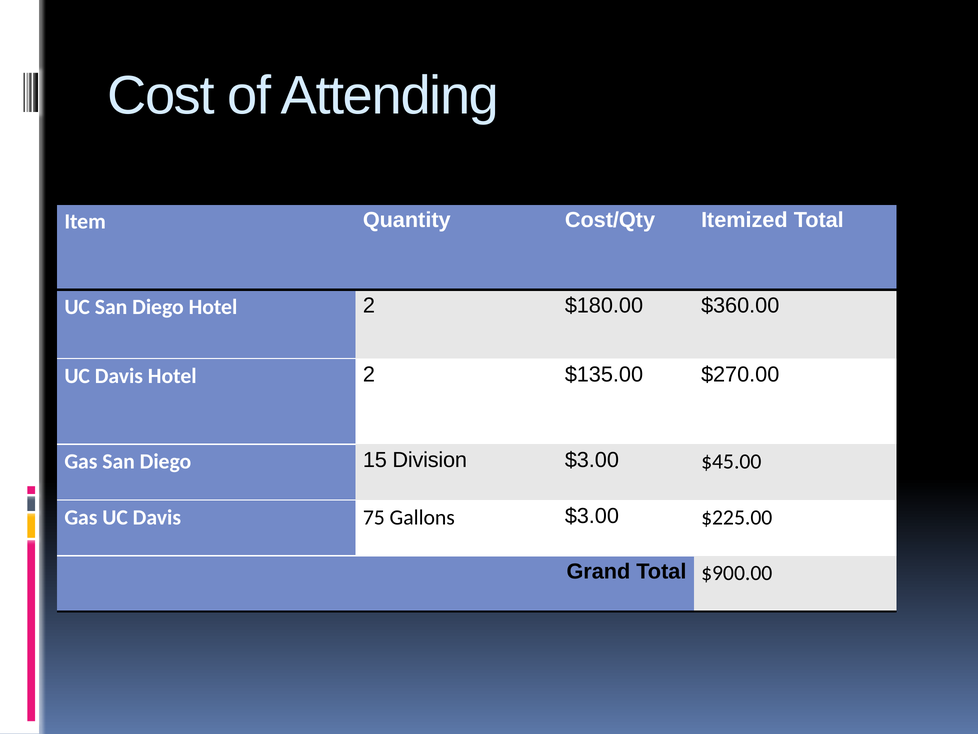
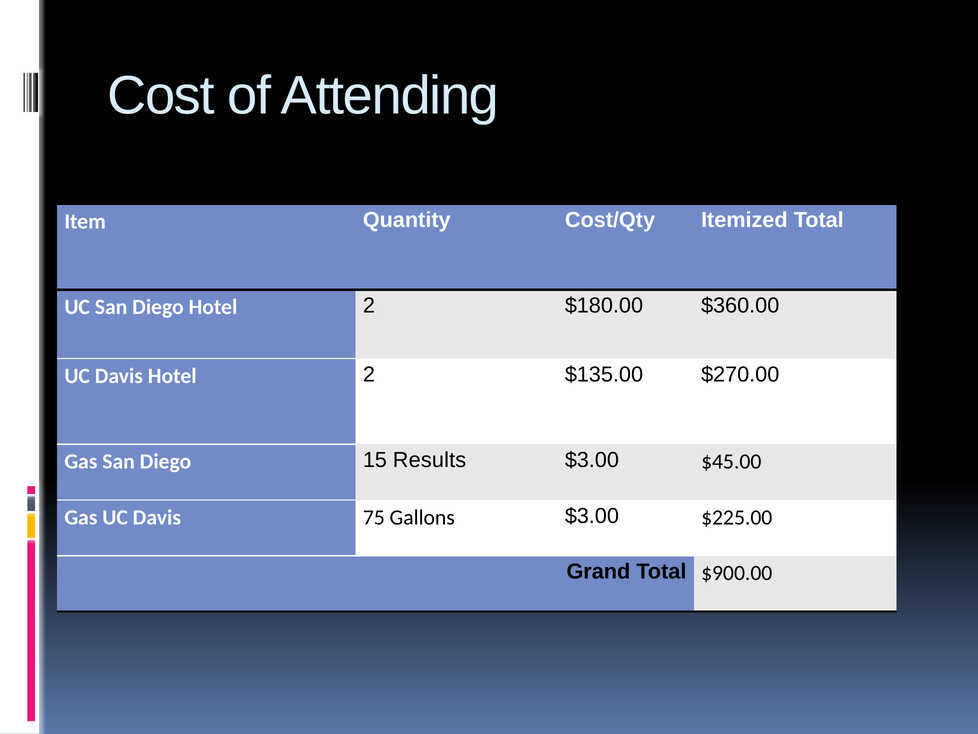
Division: Division -> Results
